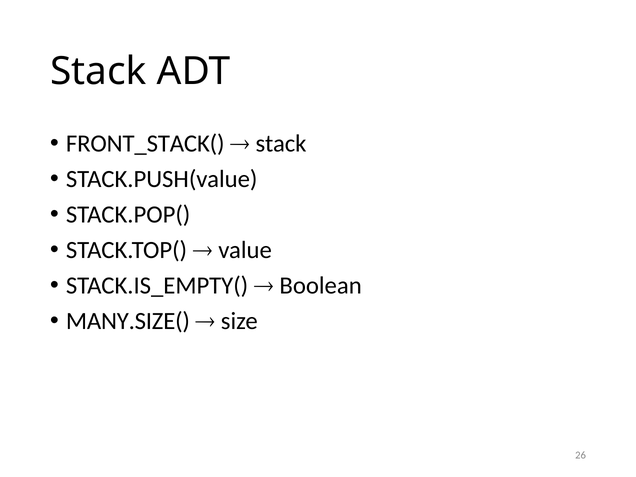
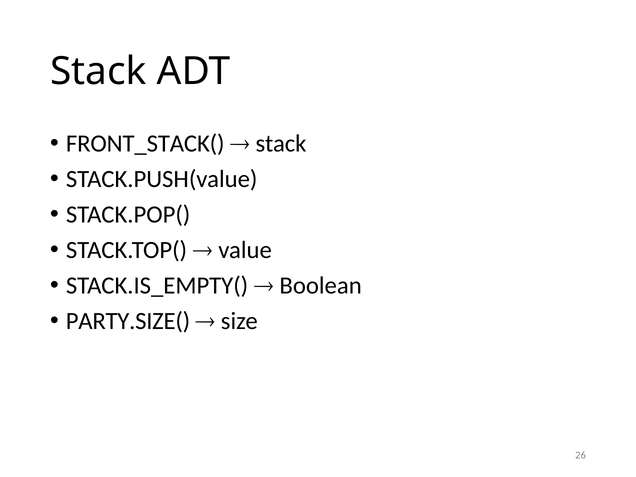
MANY.SIZE(: MANY.SIZE( -> PARTY.SIZE(
